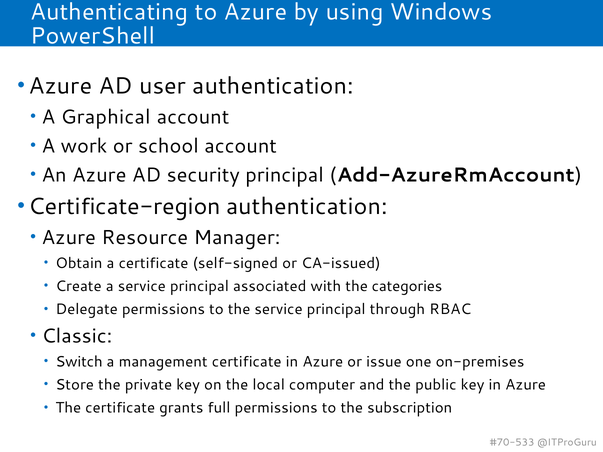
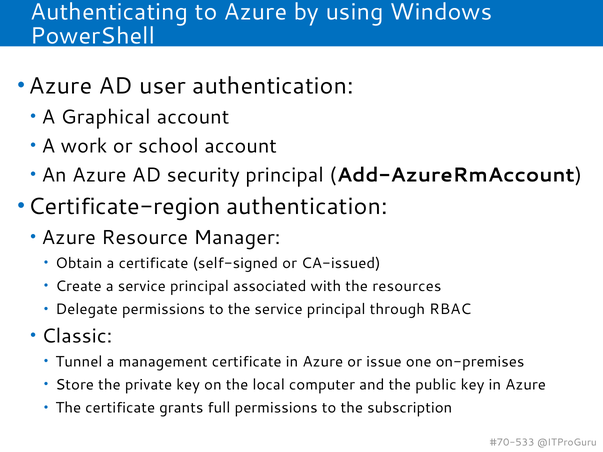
categories: categories -> resources
Switch: Switch -> Tunnel
